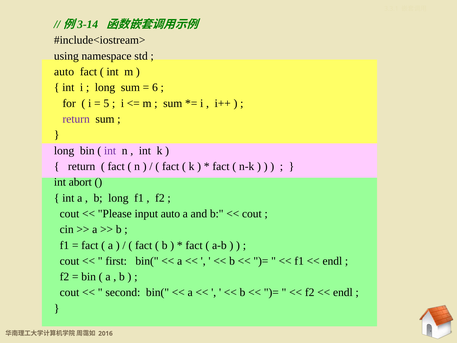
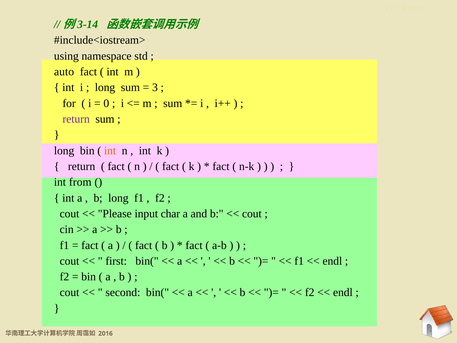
6: 6 -> 3
5: 5 -> 0
int at (110, 150) colour: purple -> orange
abort: abort -> from
input auto: auto -> char
